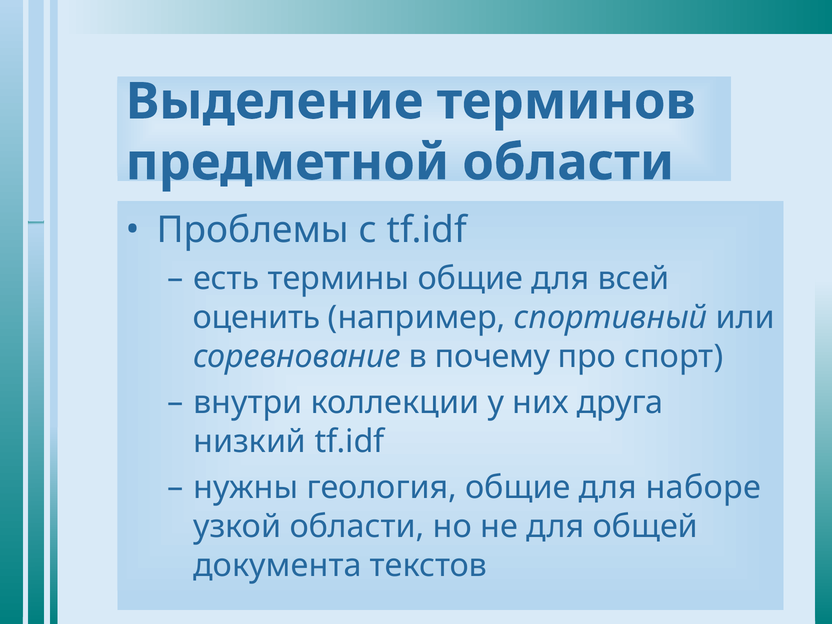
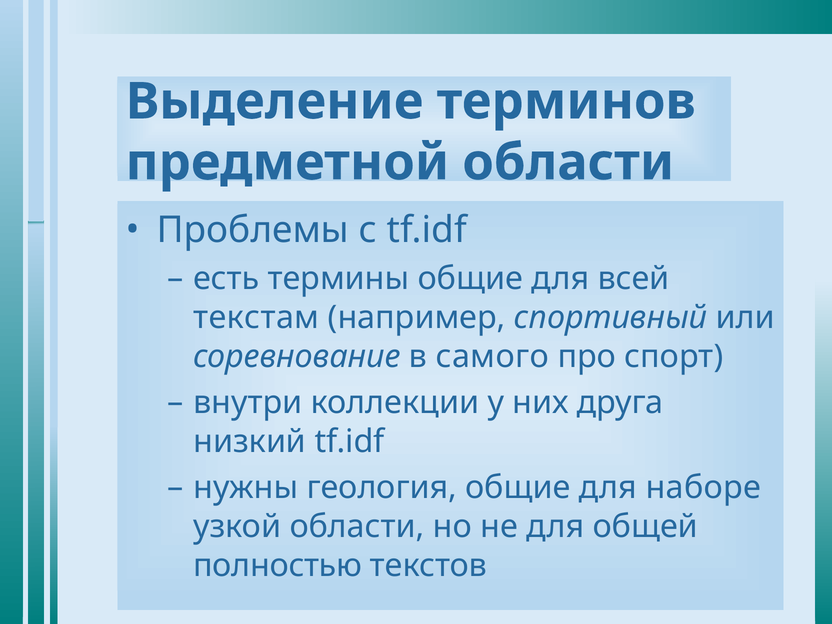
оценить: оценить -> текстам
почему: почему -> самого
документа: документа -> полностью
